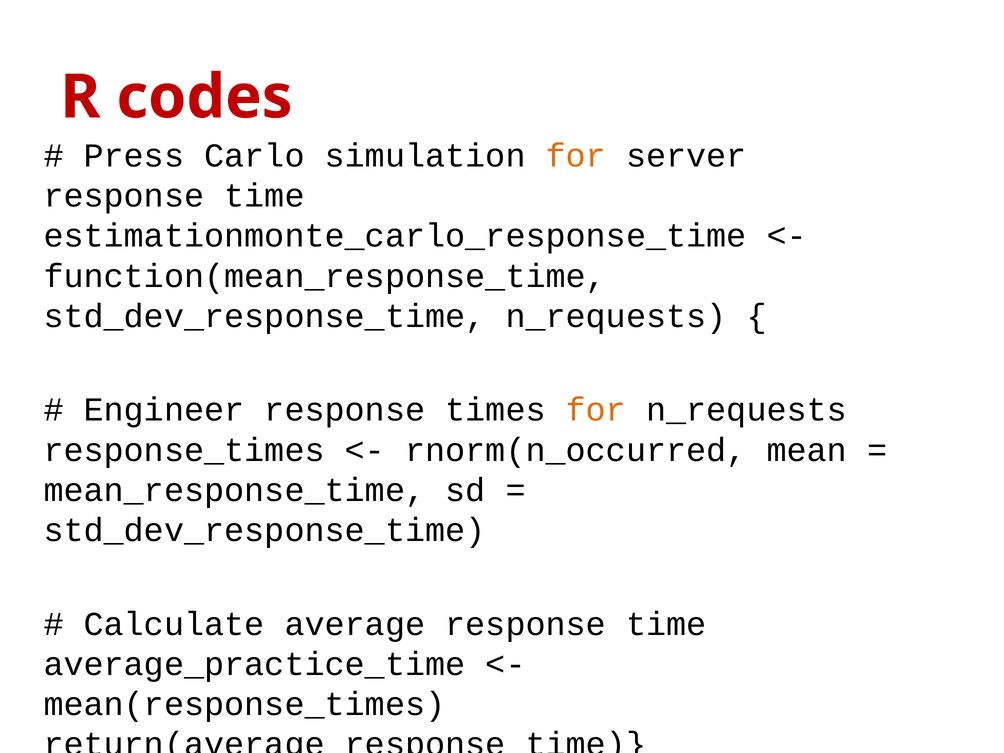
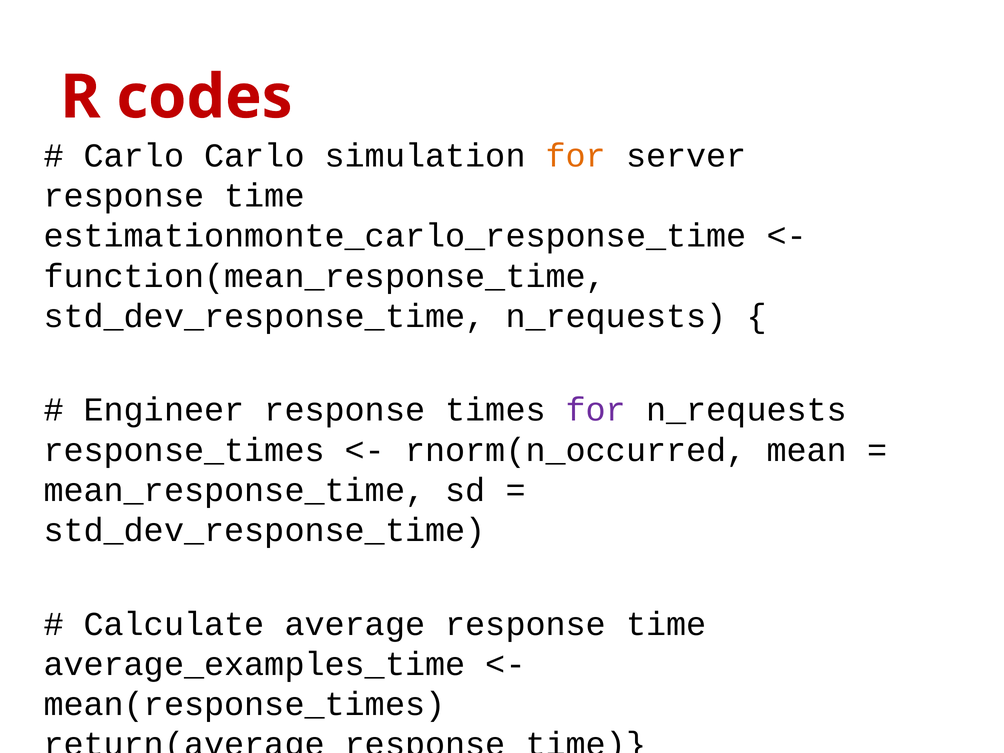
Press at (134, 155): Press -> Carlo
for at (596, 410) colour: orange -> purple
average_practice_time: average_practice_time -> average_examples_time
